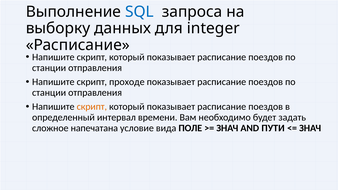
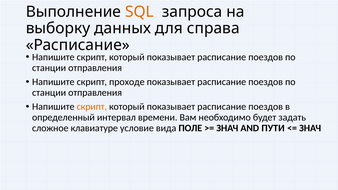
SQL colour: blue -> orange
integer: integer -> справа
напечатана: напечатана -> клавиатуре
